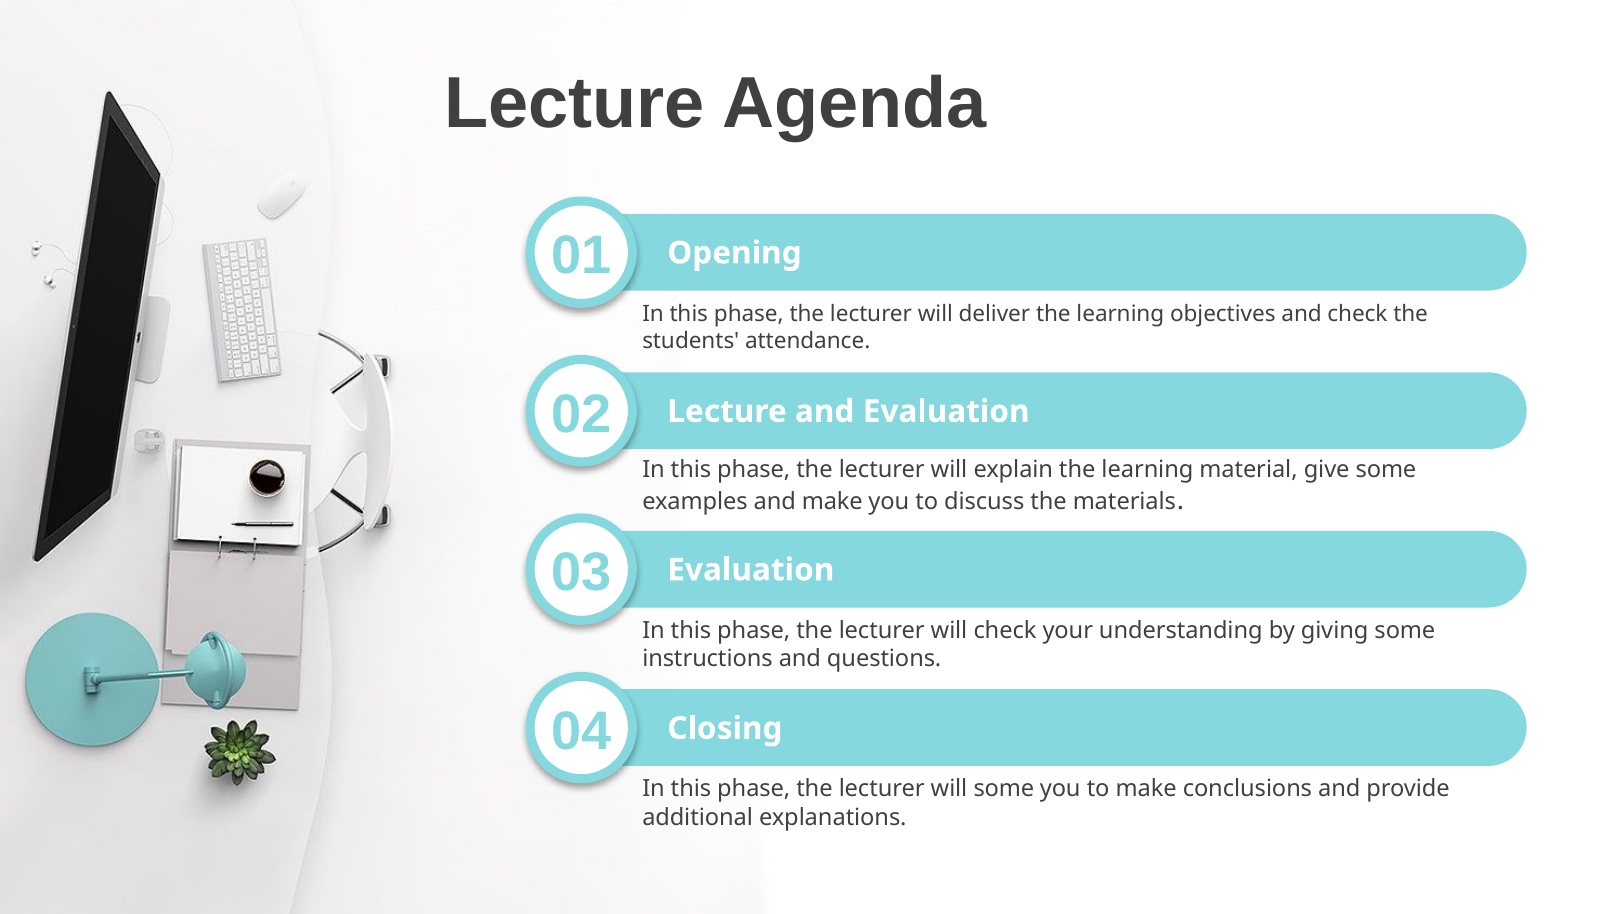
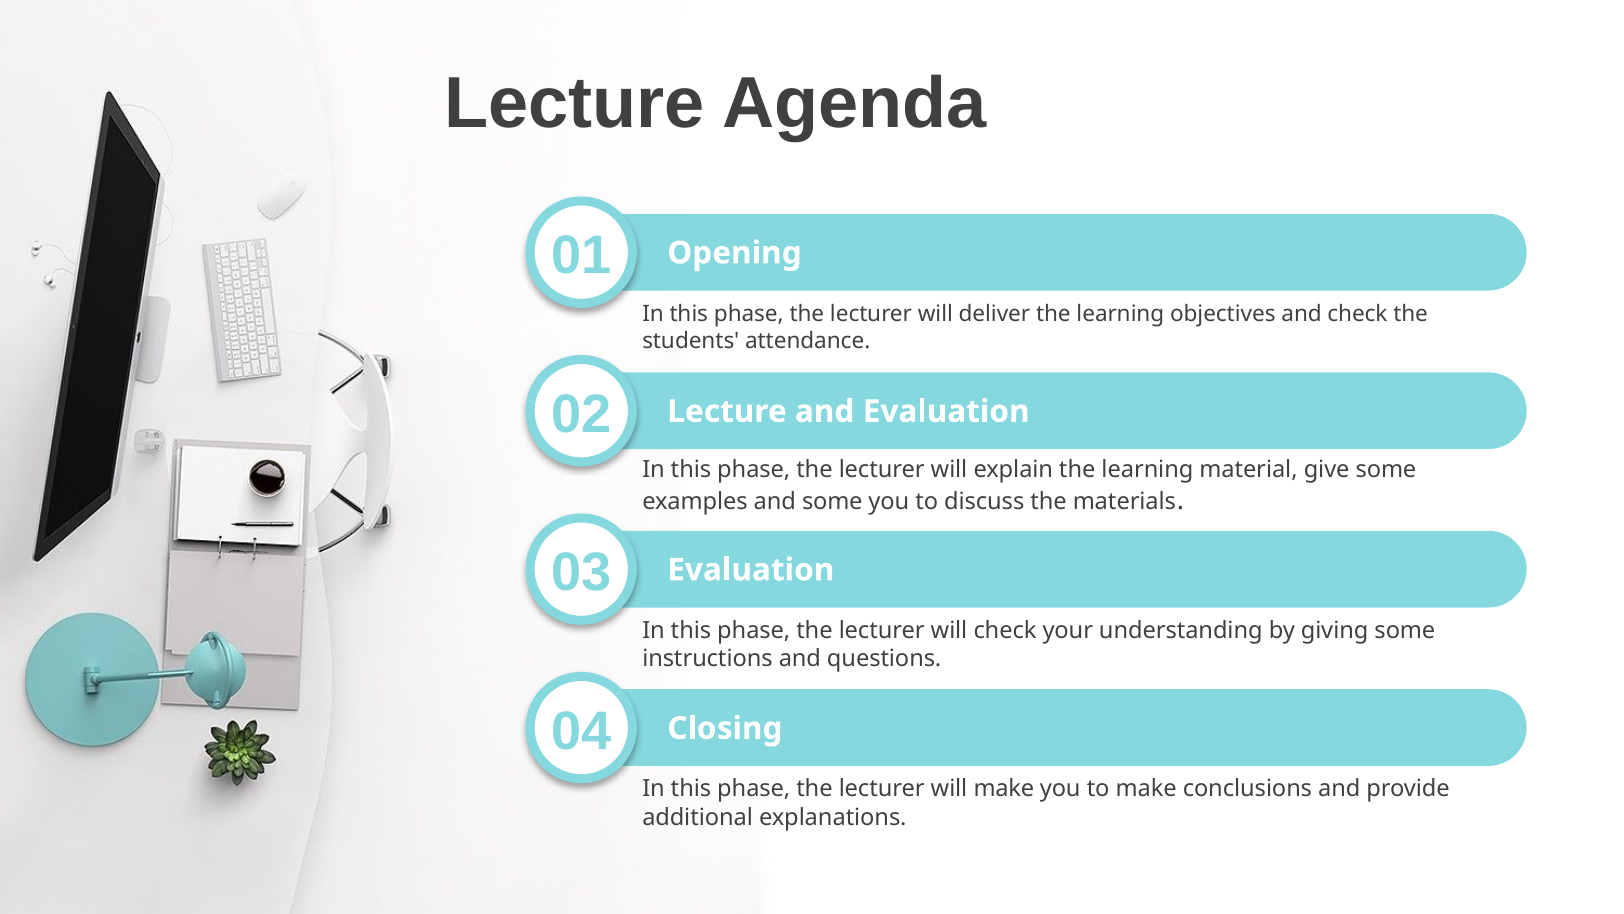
and make: make -> some
will some: some -> make
